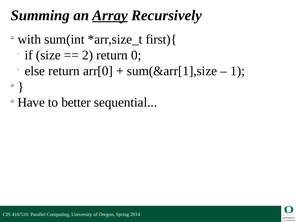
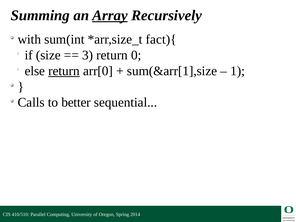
first){: first){ -> fact){
2: 2 -> 3
return at (64, 71) underline: none -> present
Have: Have -> Calls
